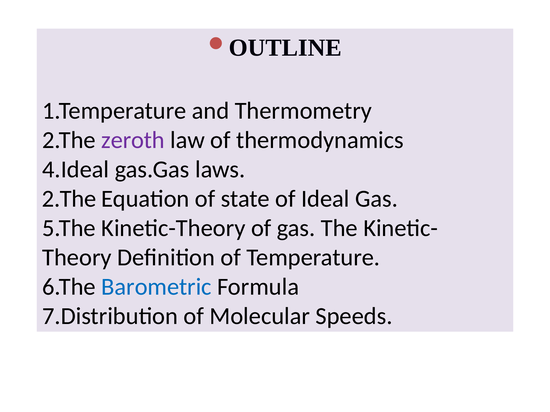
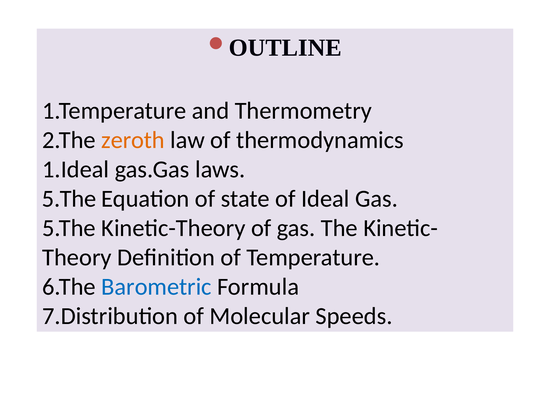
zeroth colour: purple -> orange
4.Ideal: 4.Ideal -> 1.Ideal
2.The at (69, 199): 2.The -> 5.The
